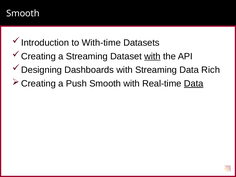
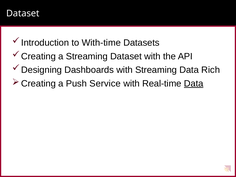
Smooth at (23, 13): Smooth -> Dataset
with at (152, 56) underline: present -> none
Push Smooth: Smooth -> Service
